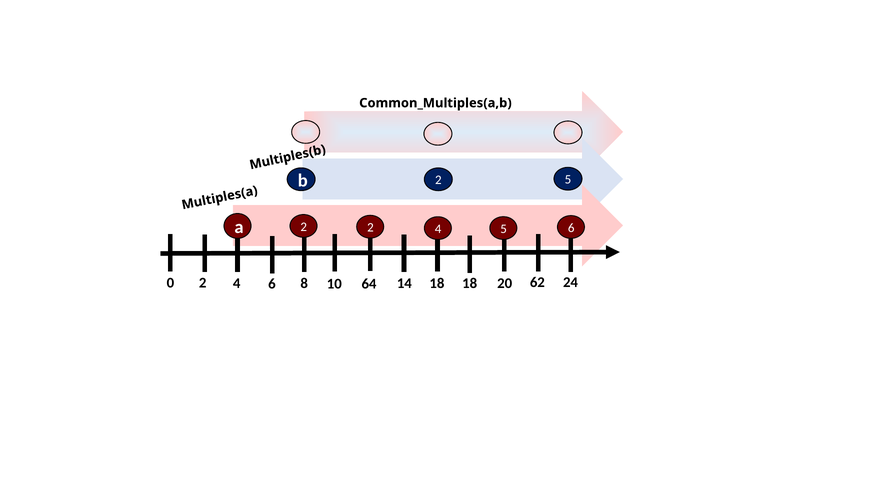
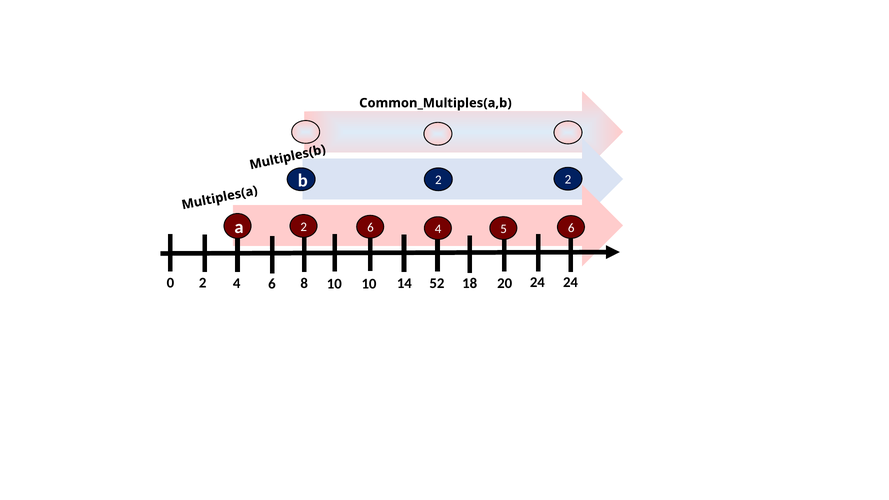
b 5: 5 -> 2
2 2: 2 -> 6
20 62: 62 -> 24
10 64: 64 -> 10
14 18: 18 -> 52
